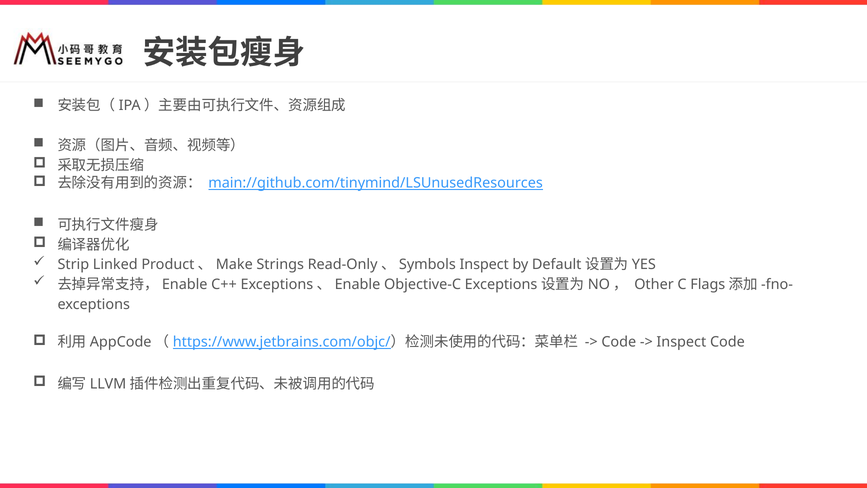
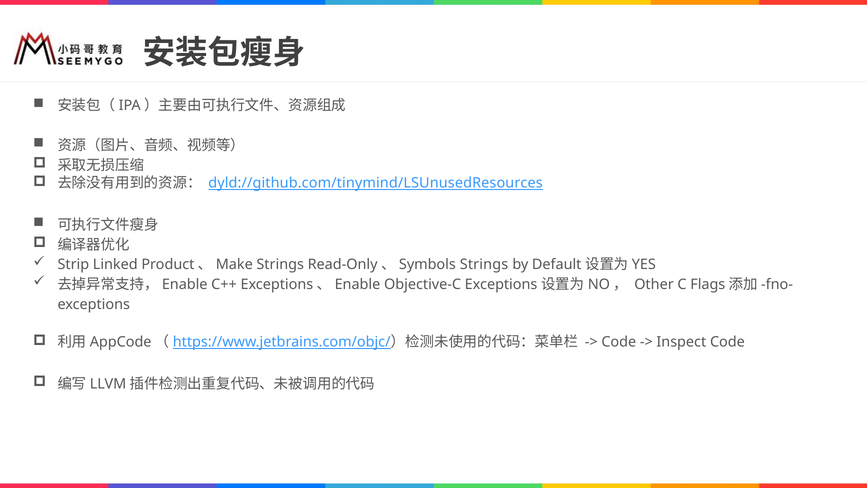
main://github.com/tinymind/LSUnusedResources: main://github.com/tinymind/LSUnusedResources -> dyld://github.com/tinymind/LSUnusedResources
Inspect at (484, 265): Inspect -> Strings
